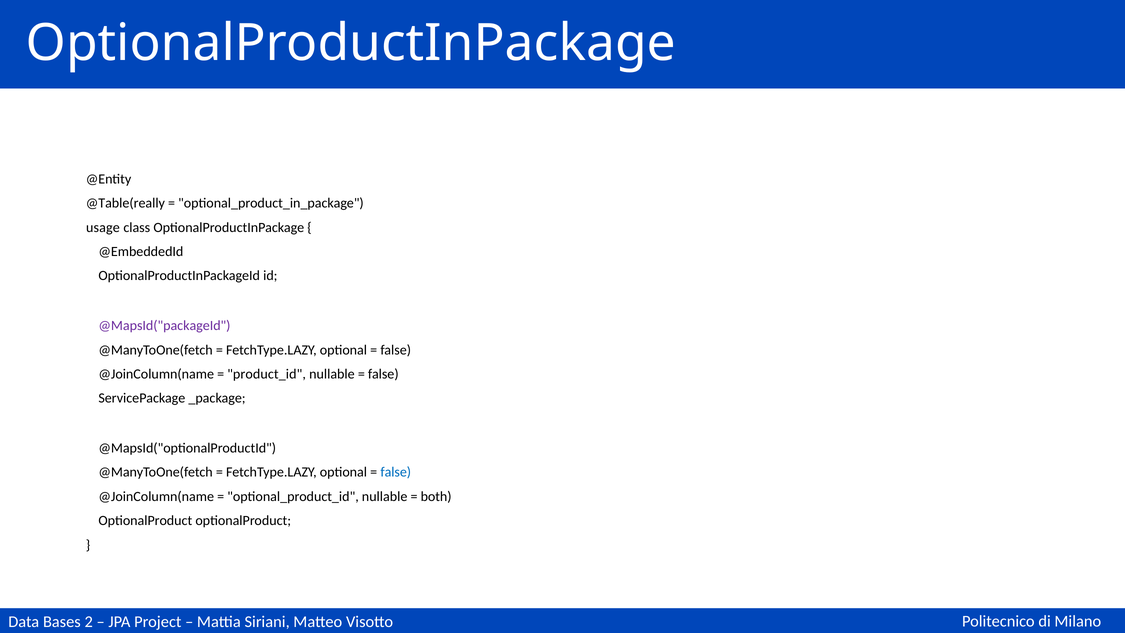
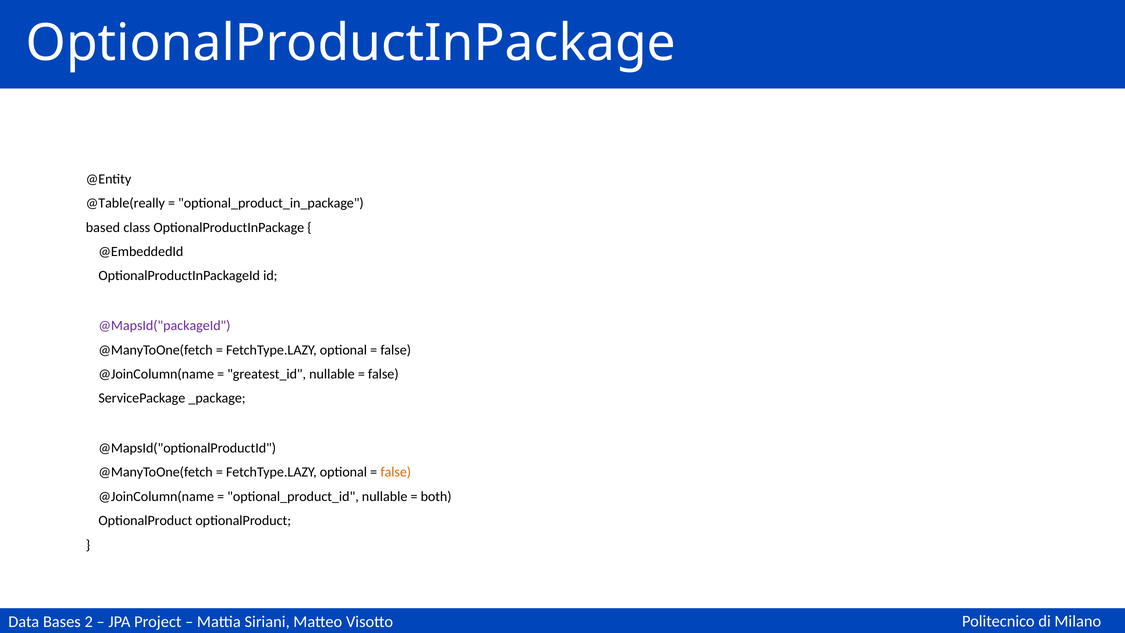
usage: usage -> based
product_id: product_id -> greatest_id
false at (396, 472) colour: blue -> orange
